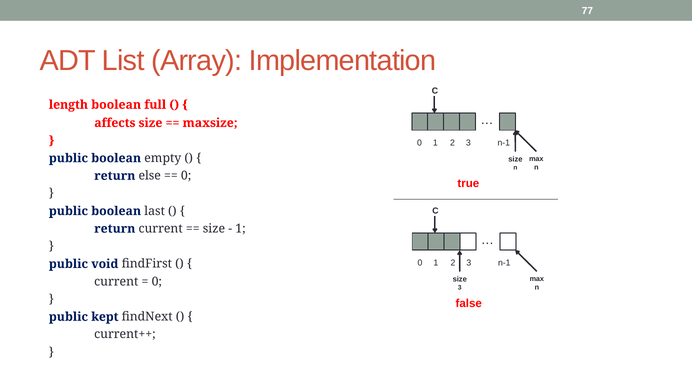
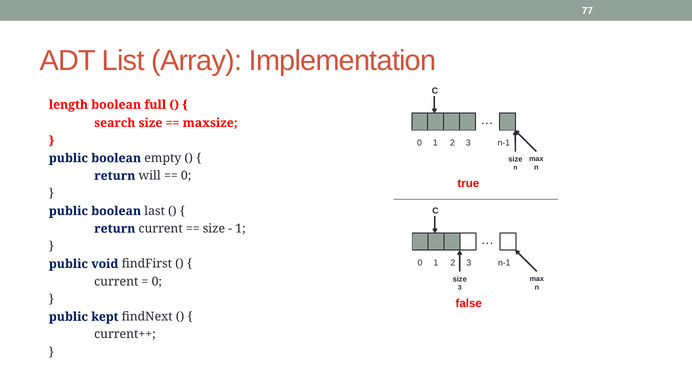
affects: affects -> search
else: else -> will
